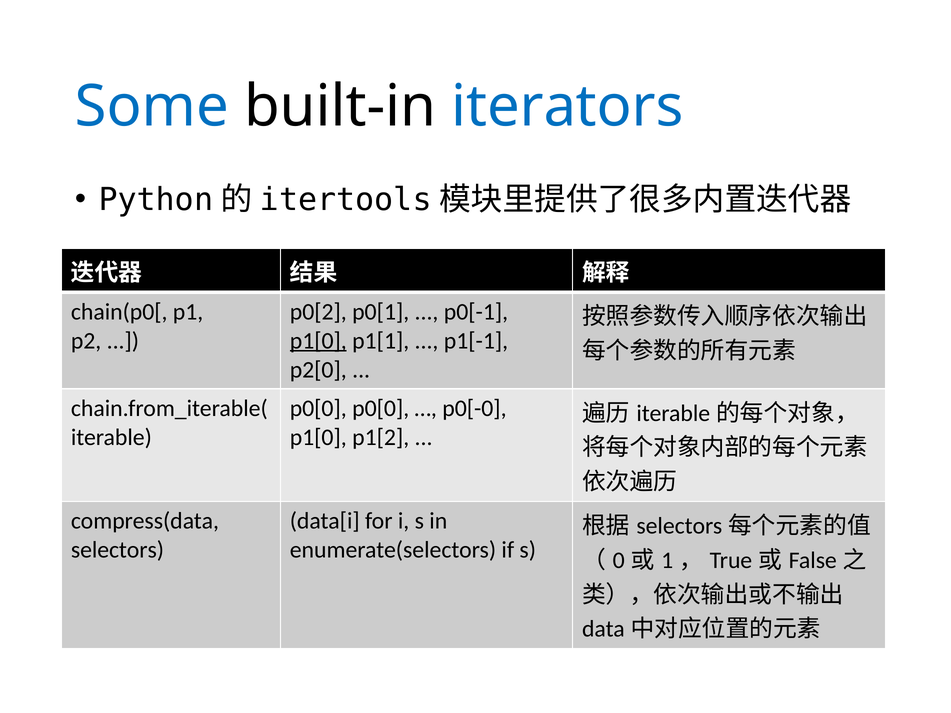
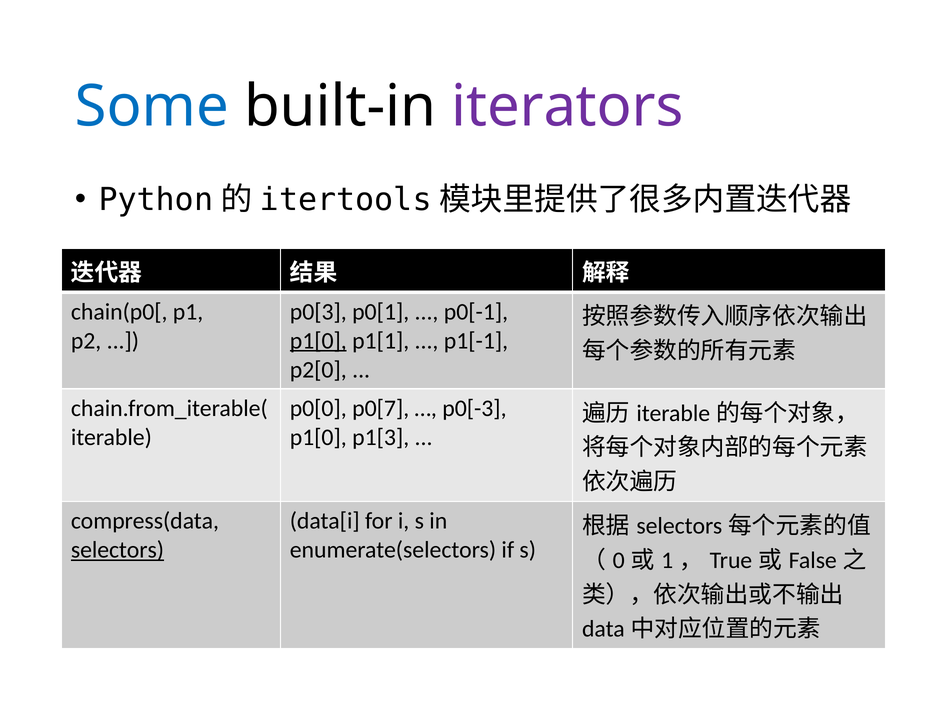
iterators colour: blue -> purple
p0[2: p0[2 -> p0[3
p0[0 p0[0: p0[0 -> p0[7
p0[-0: p0[-0 -> p0[-3
p1[2: p1[2 -> p1[3
selectors underline: none -> present
